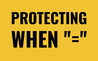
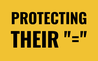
WHEN: WHEN -> THEIR
